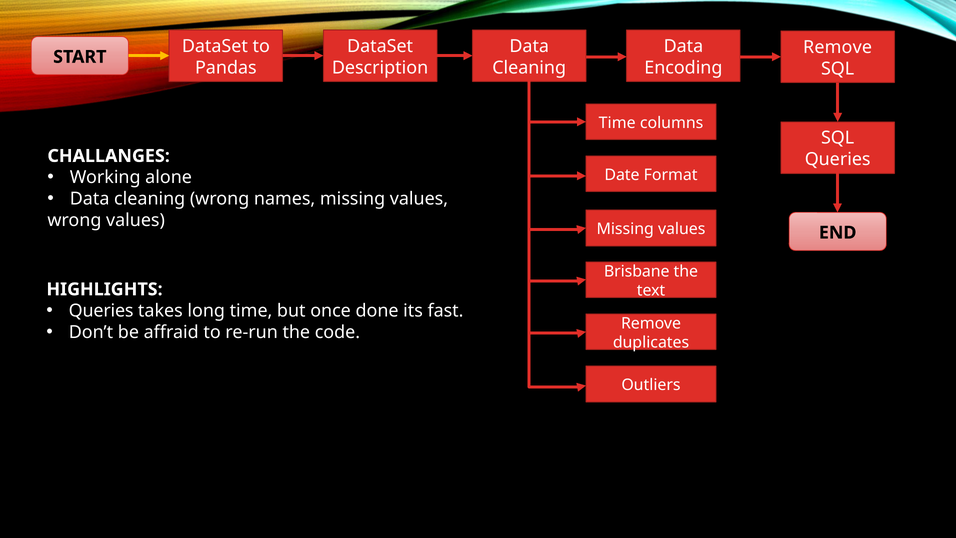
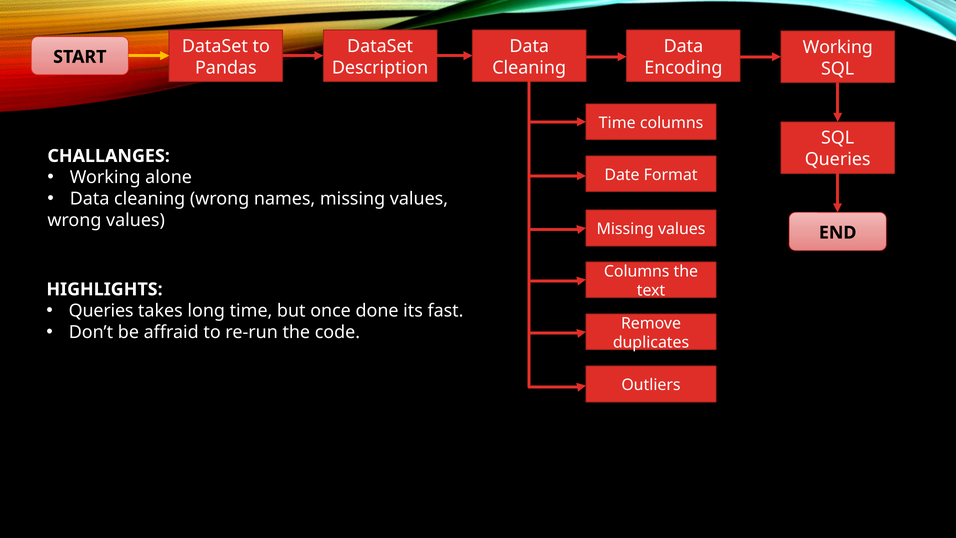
Remove at (838, 47): Remove -> Working
Brisbane at (637, 271): Brisbane -> Columns
